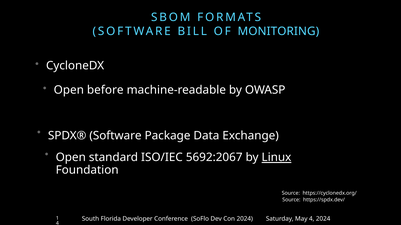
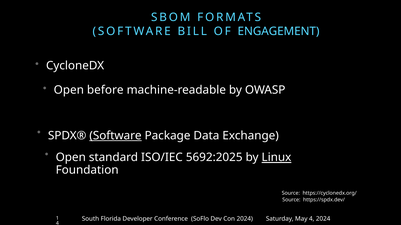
MONITORING: MONITORING -> ENGAGEMENT
Software at (115, 136) underline: none -> present
5692:2067: 5692:2067 -> 5692:2025
